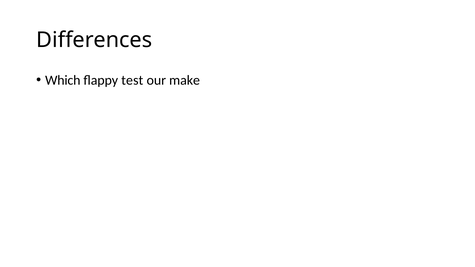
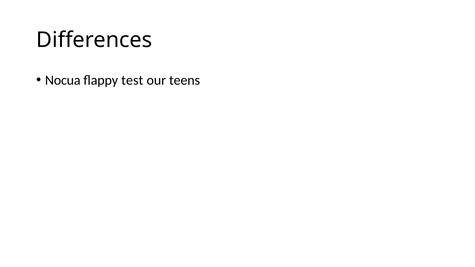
Which: Which -> Nocua
make: make -> teens
